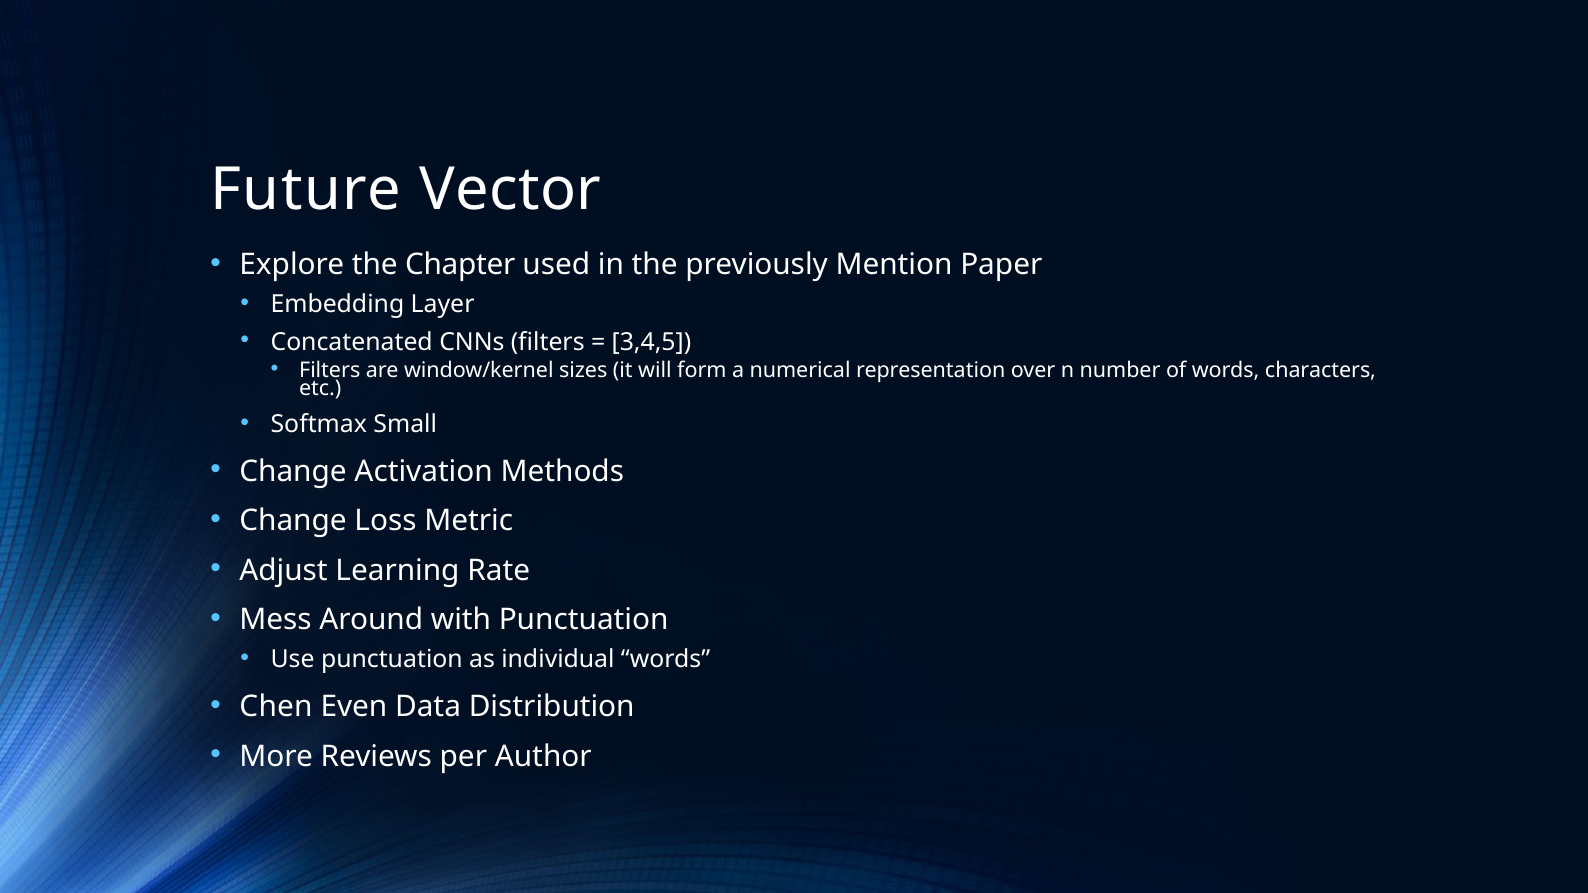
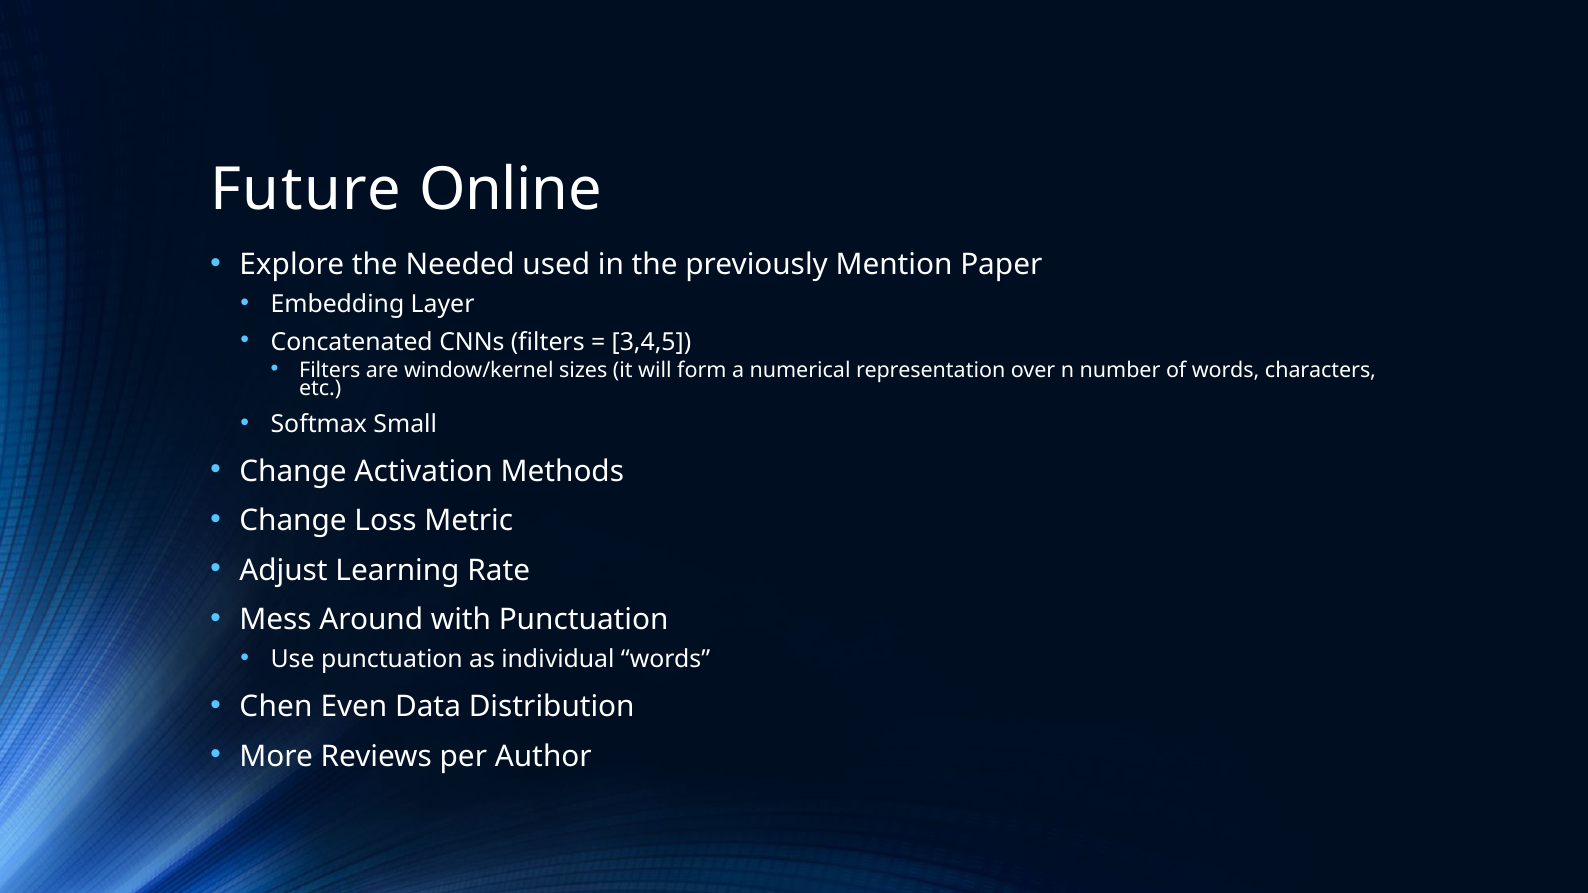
Vector: Vector -> Online
Chapter: Chapter -> Needed
